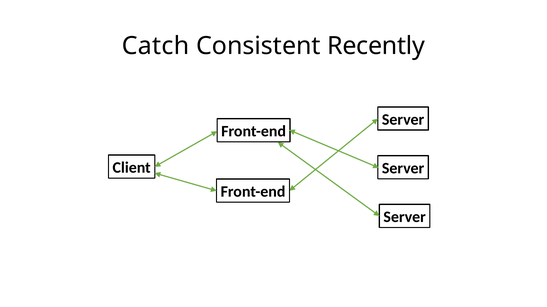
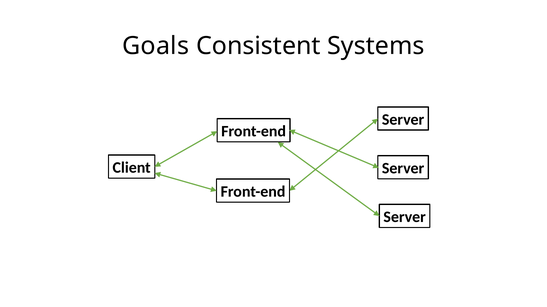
Catch: Catch -> Goals
Recently: Recently -> Systems
